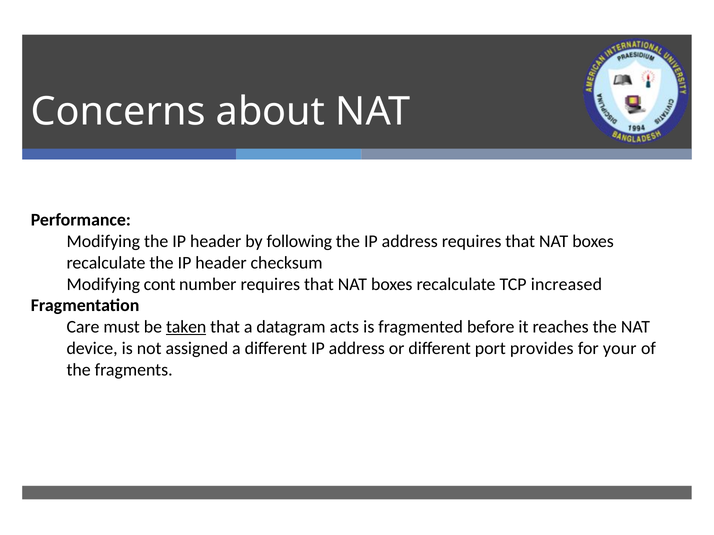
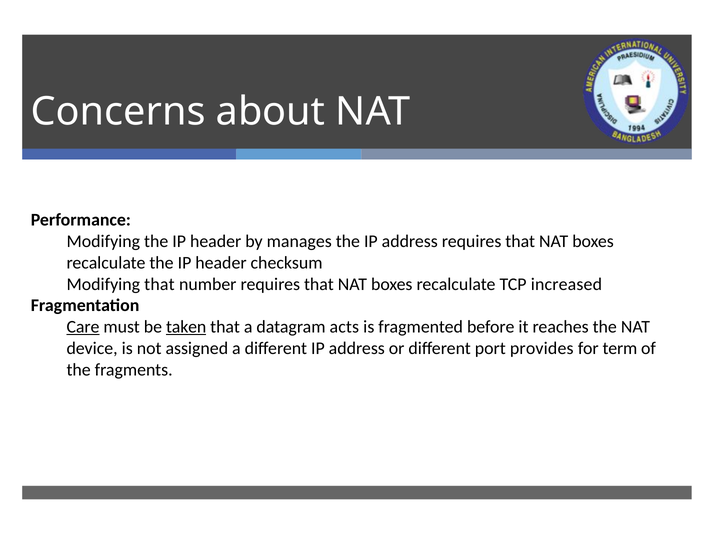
following: following -> manages
Modifying cont: cont -> that
Care underline: none -> present
your: your -> term
